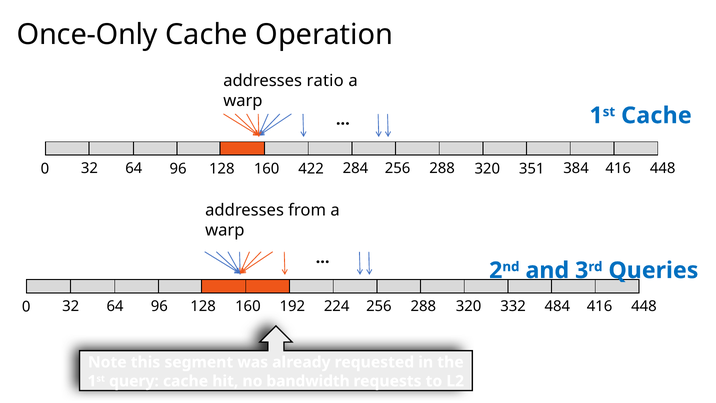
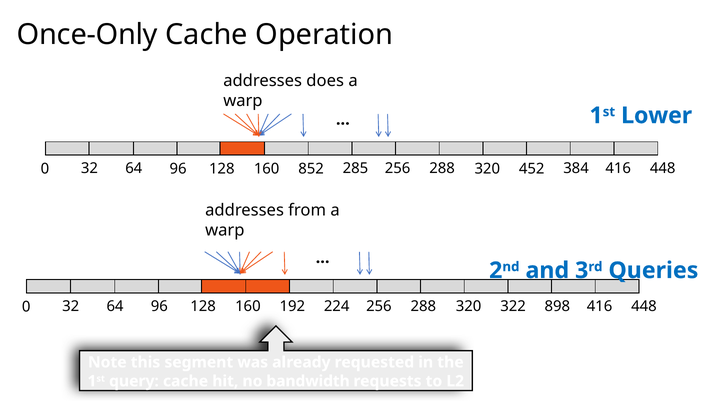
ratio: ratio -> does
Cache at (656, 115): Cache -> Lower
351: 351 -> 452
422: 422 -> 852
284: 284 -> 285
332: 332 -> 322
484: 484 -> 898
